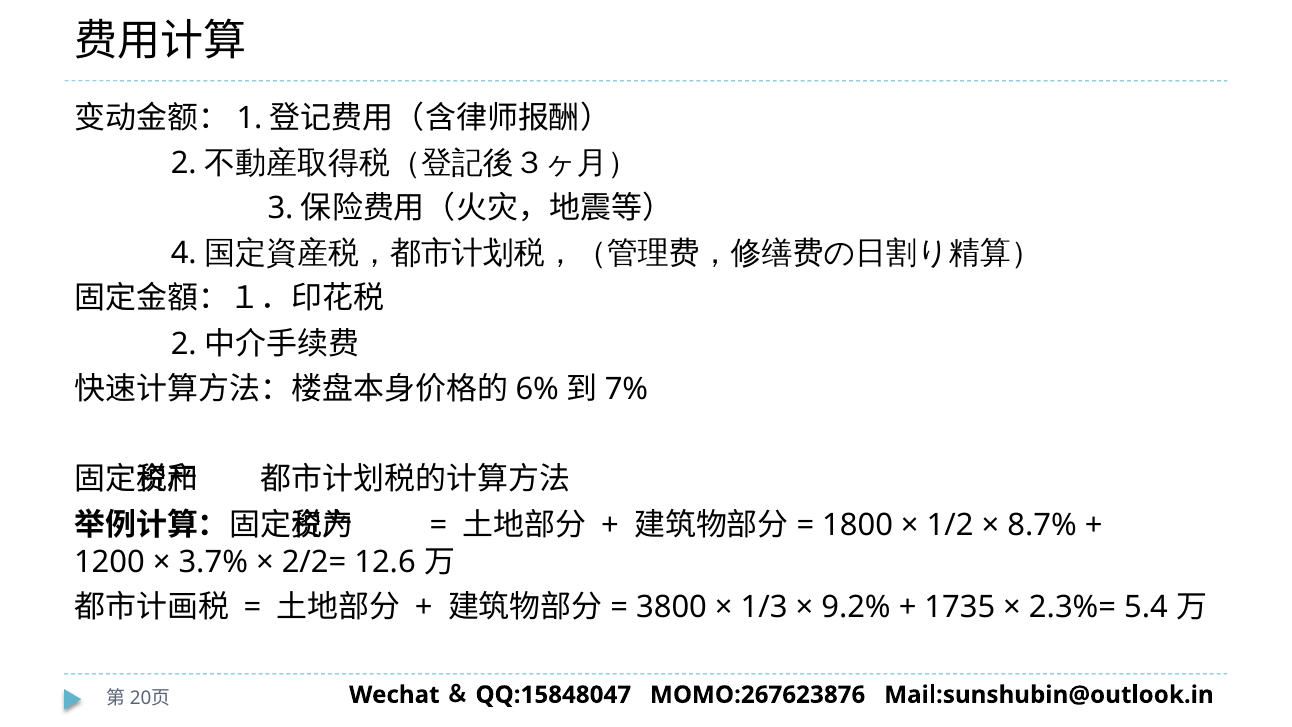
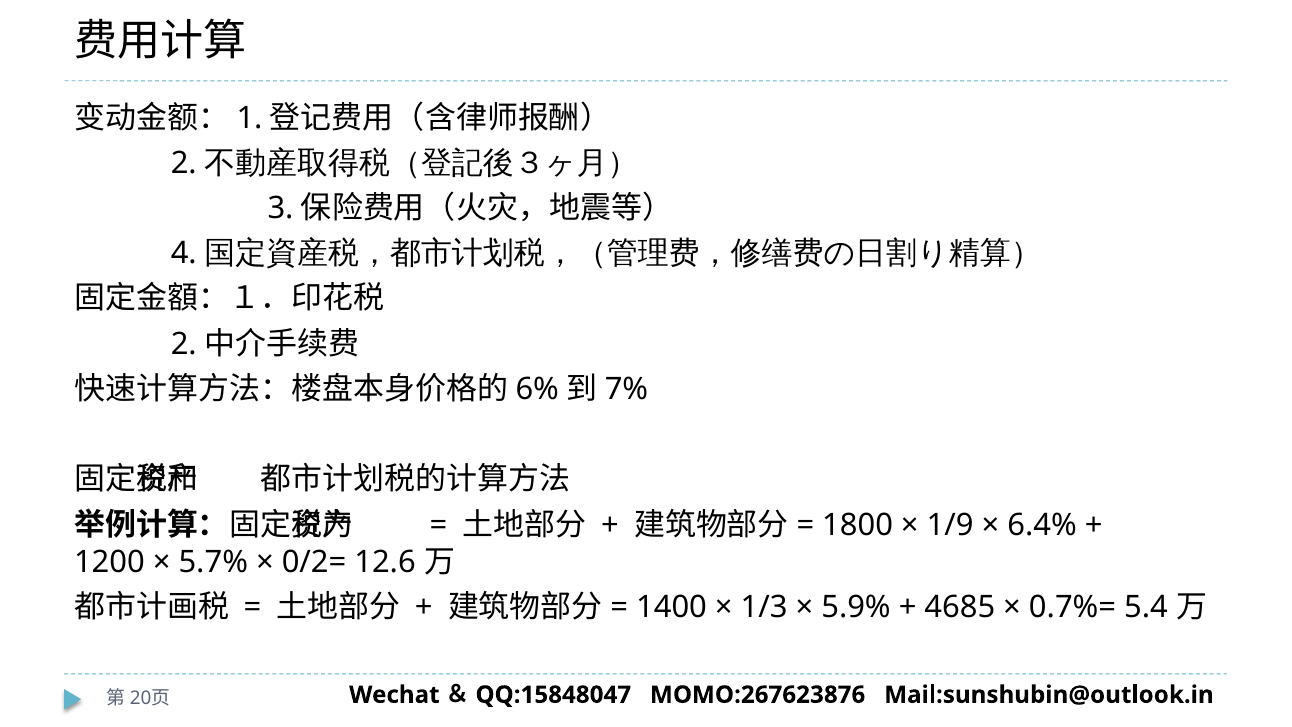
1/2: 1/2 -> 1/9
8.7%: 8.7% -> 6.4%
3.7%: 3.7% -> 5.7%
2/2=: 2/2= -> 0/2=
3800: 3800 -> 1400
9.2%: 9.2% -> 5.9%
1735: 1735 -> 4685
2.3%=: 2.3%= -> 0.7%=
